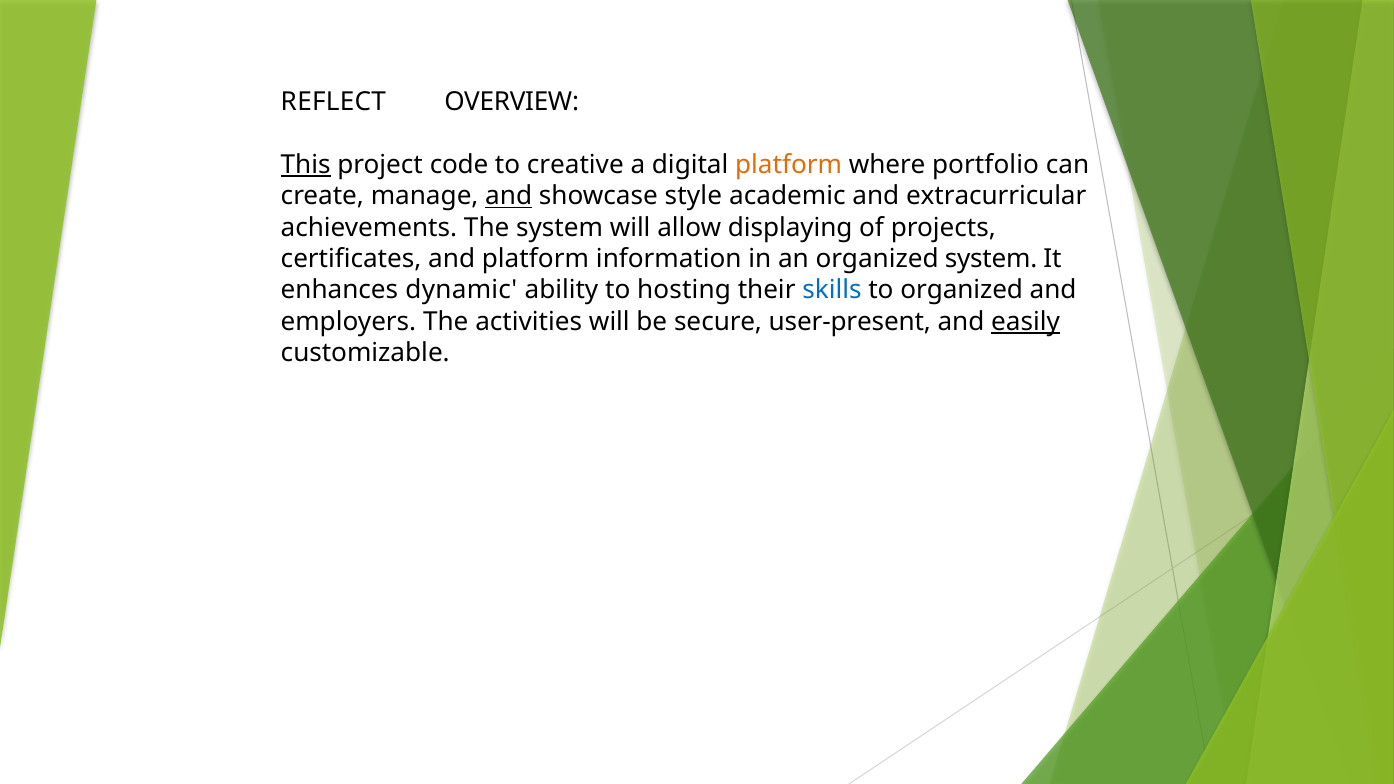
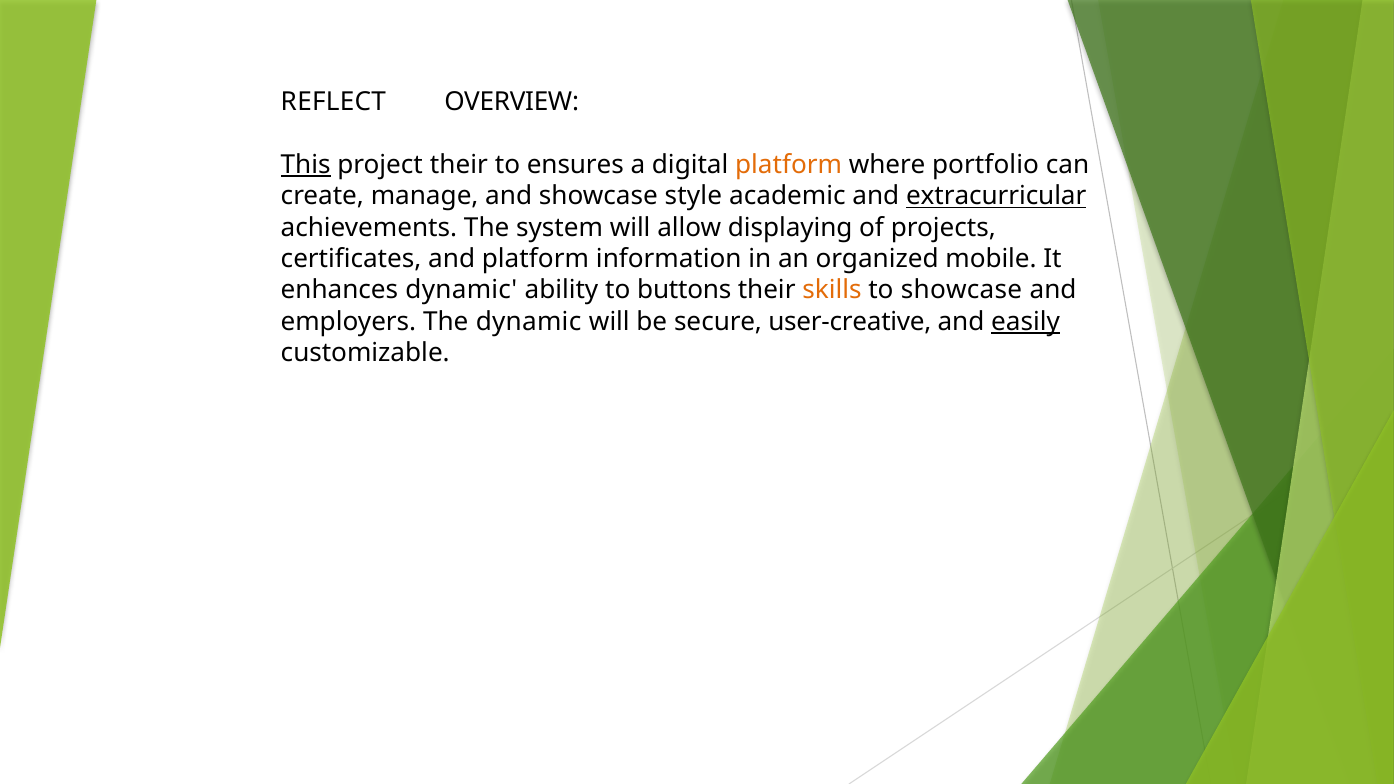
project code: code -> their
creative: creative -> ensures
and at (509, 196) underline: present -> none
extracurricular underline: none -> present
organized system: system -> mobile
hosting: hosting -> buttons
skills colour: blue -> orange
to organized: organized -> showcase
The activities: activities -> dynamic
user-present: user-present -> user-creative
